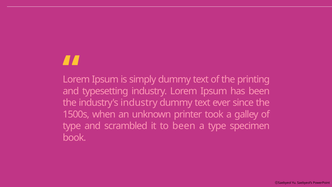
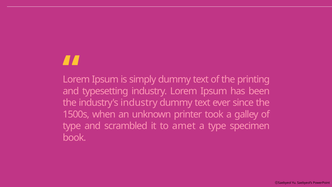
to been: been -> amet
